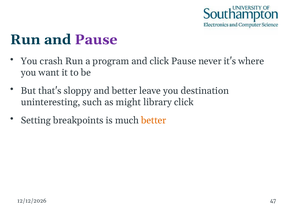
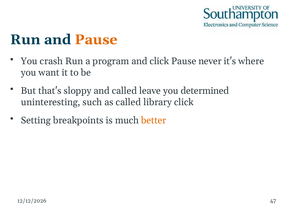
Pause at (96, 40) colour: purple -> orange
and better: better -> called
destination: destination -> determined
as might: might -> called
